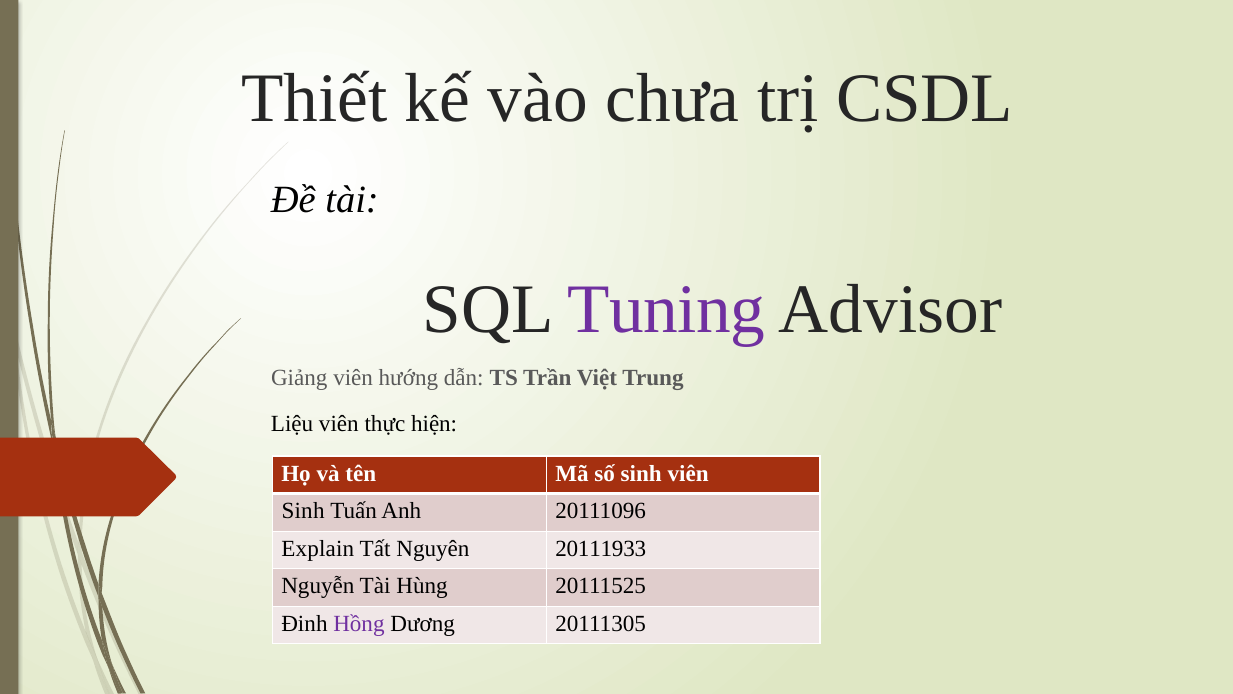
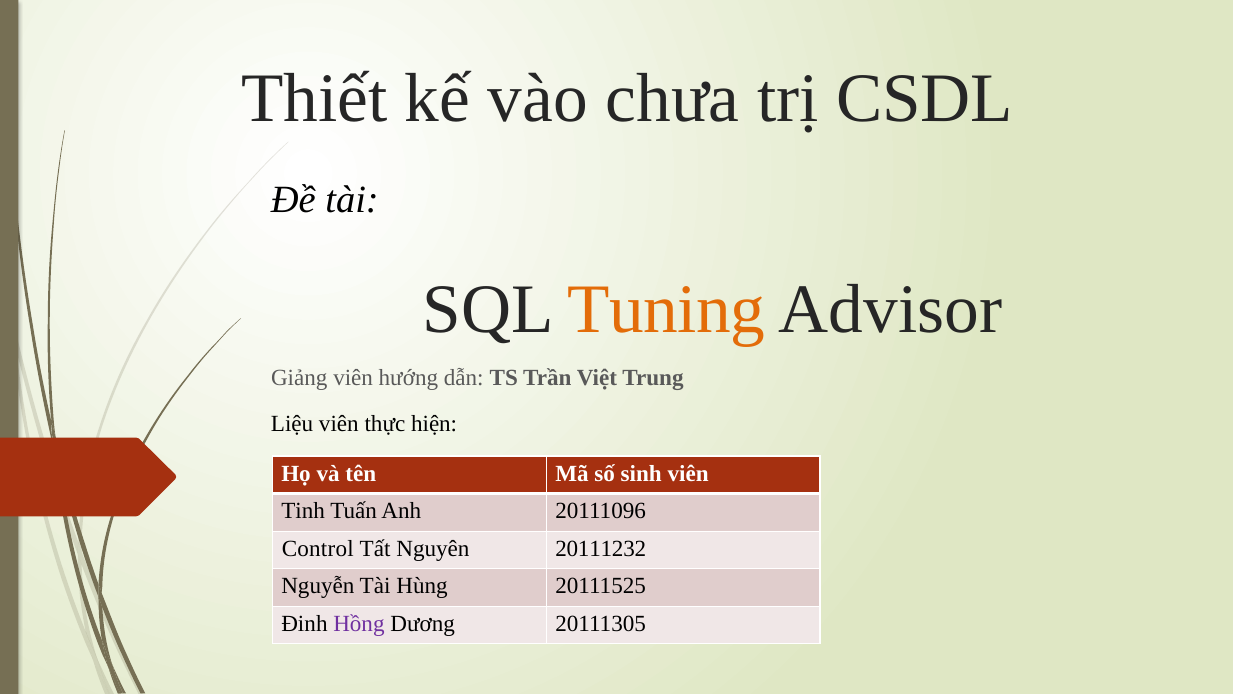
Tuning colour: purple -> orange
Sinh at (303, 511): Sinh -> Tinh
Explain: Explain -> Control
20111933: 20111933 -> 20111232
